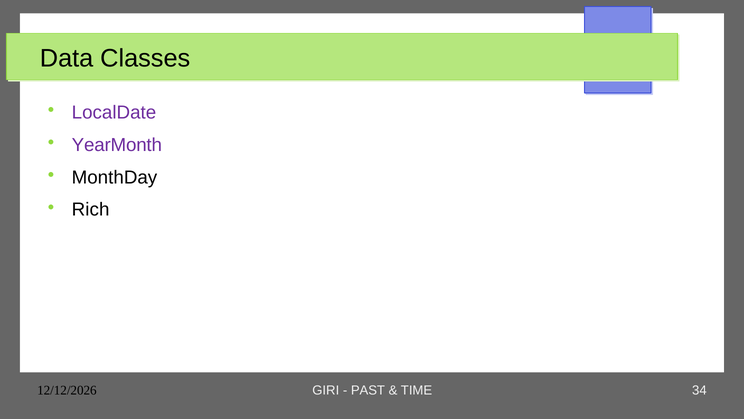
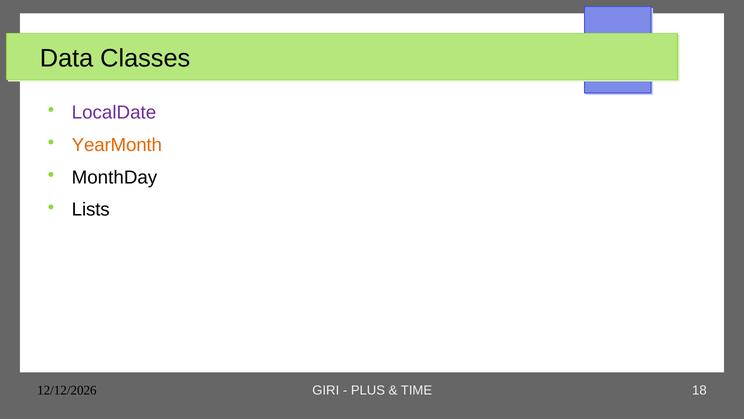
YearMonth colour: purple -> orange
Rich: Rich -> Lists
PAST: PAST -> PLUS
34: 34 -> 18
